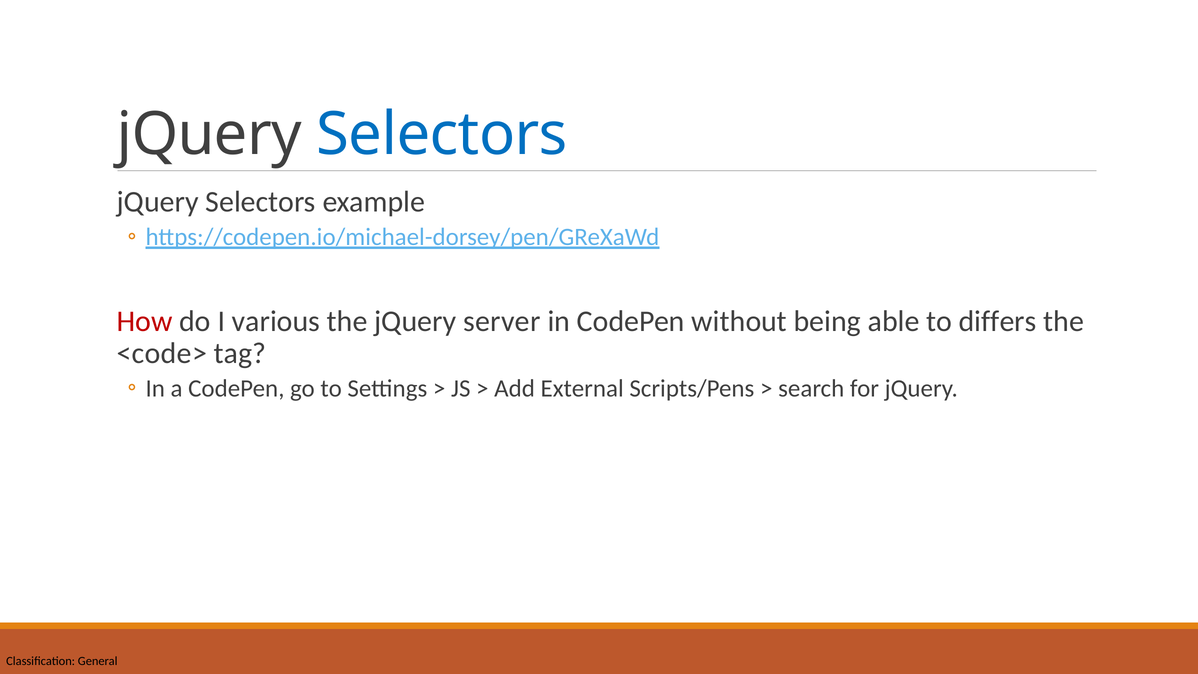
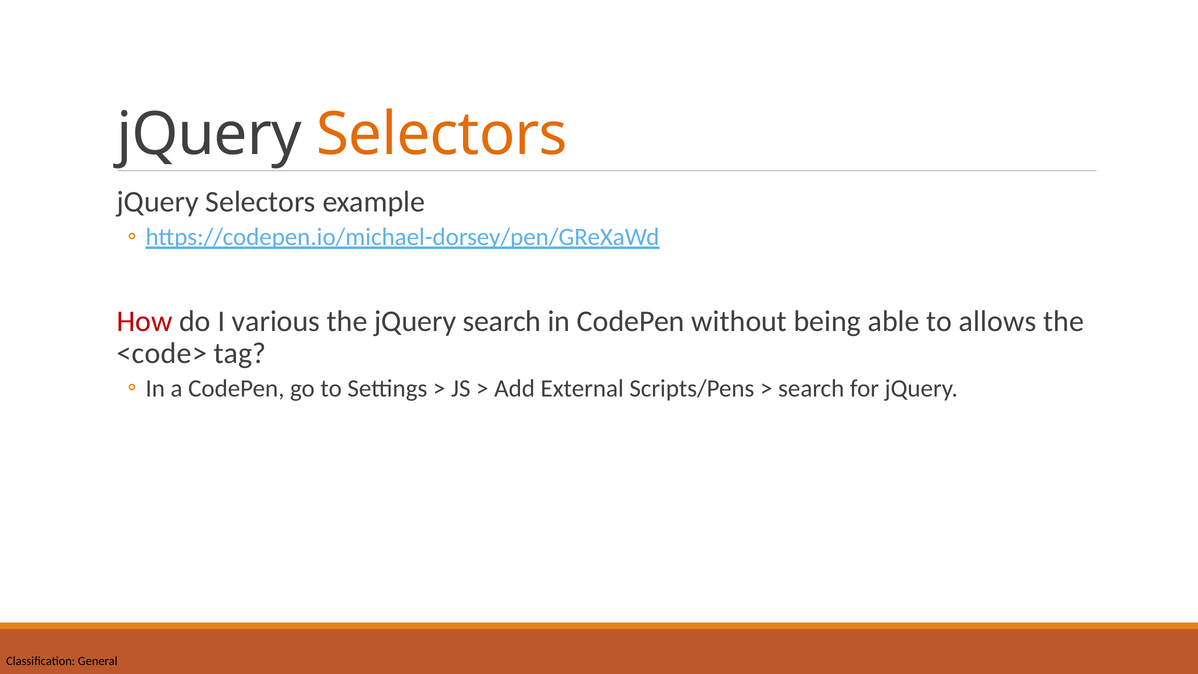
Selectors at (442, 134) colour: blue -> orange
jQuery server: server -> search
differs: differs -> allows
